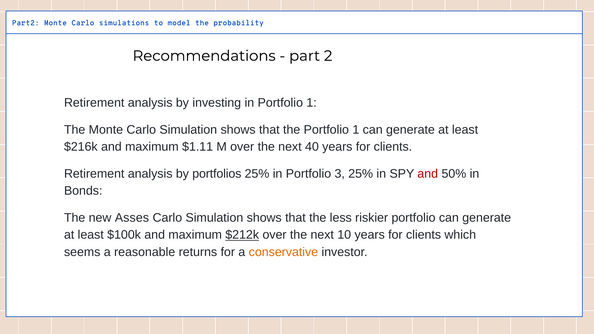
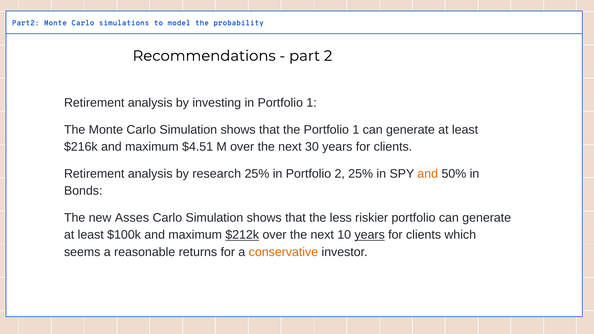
$1.11: $1.11 -> $4.51
40: 40 -> 30
portfolios: portfolios -> research
Portfolio 3: 3 -> 2
and at (428, 174) colour: red -> orange
years at (370, 235) underline: none -> present
